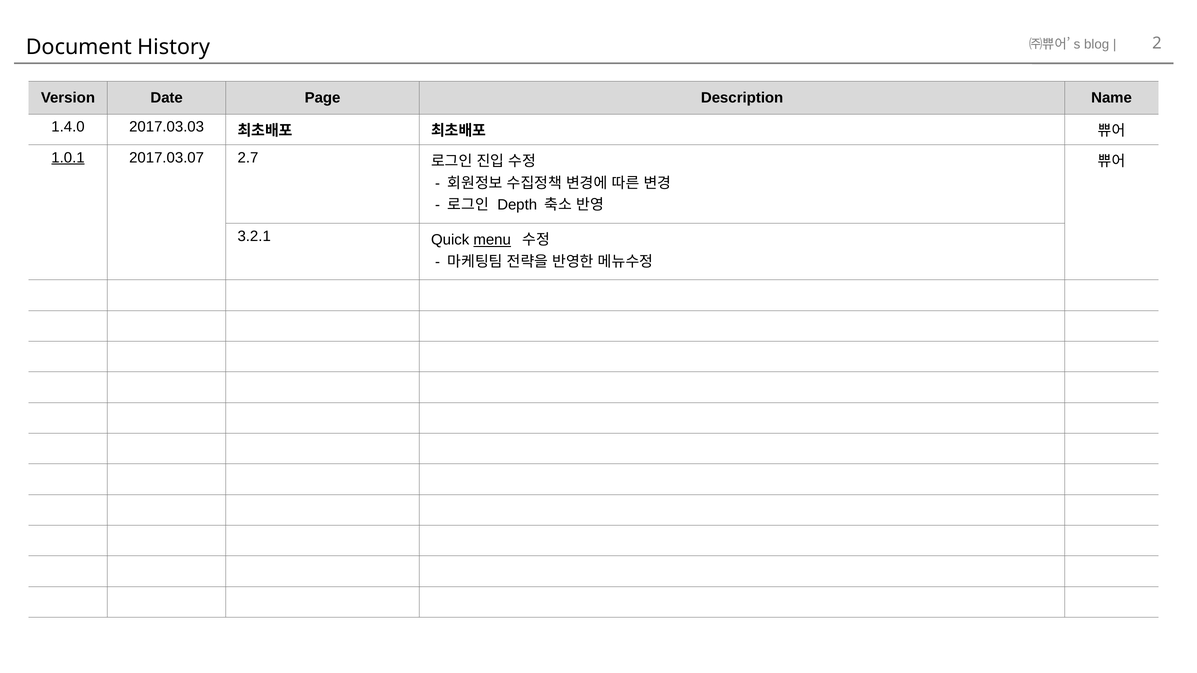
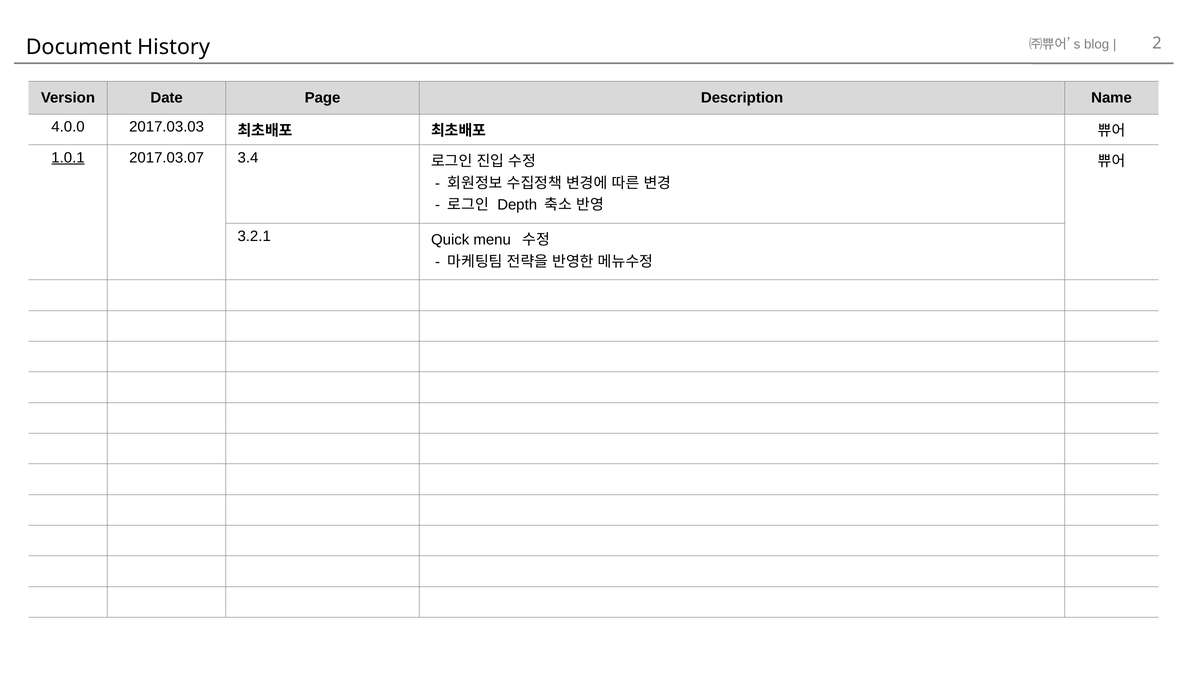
1.4.0: 1.4.0 -> 4.0.0
2.7: 2.7 -> 3.4
menu underline: present -> none
